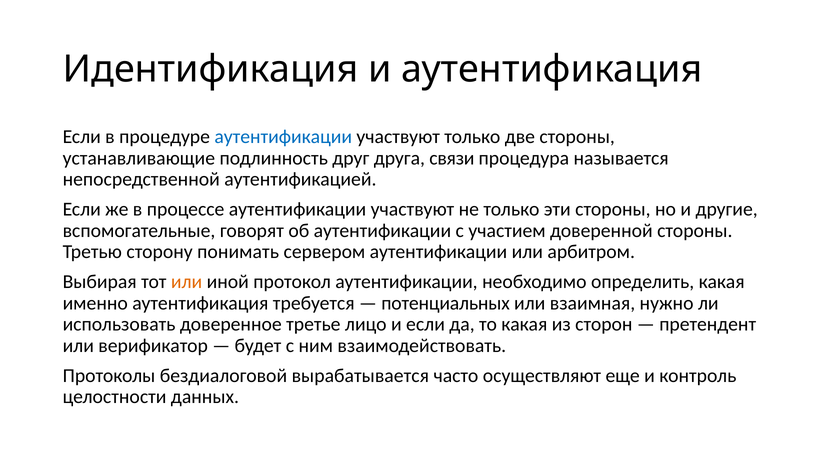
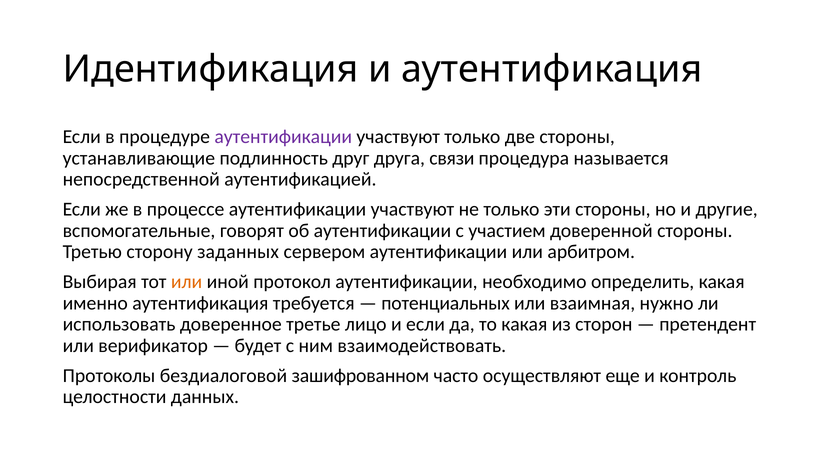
аутентификации at (283, 137) colour: blue -> purple
понимать: понимать -> заданных
вырабатывается: вырабатывается -> зашифрованном
